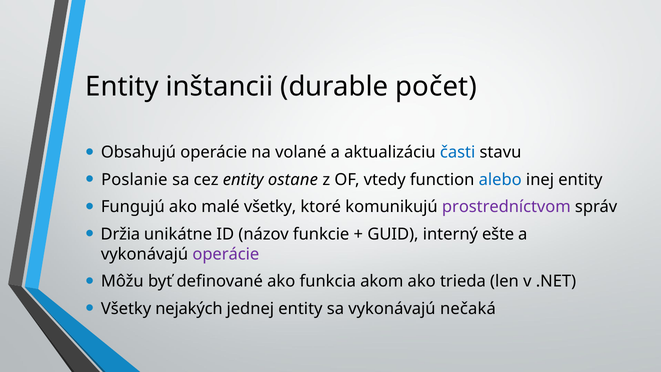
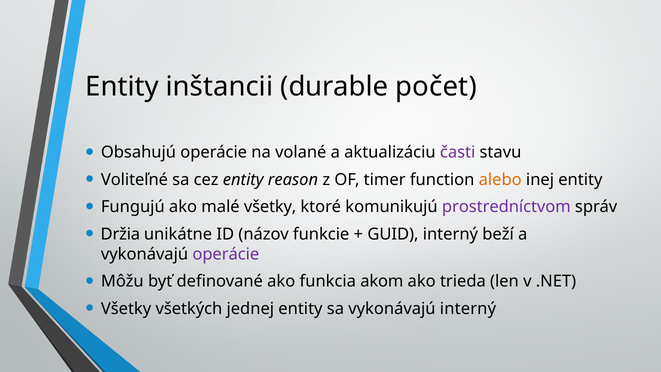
časti colour: blue -> purple
Poslanie: Poslanie -> Voliteľné
ostane: ostane -> reason
vtedy: vtedy -> timer
alebo colour: blue -> orange
ešte: ešte -> beží
nejakých: nejakých -> všetkých
vykonávajú nečaká: nečaká -> interný
